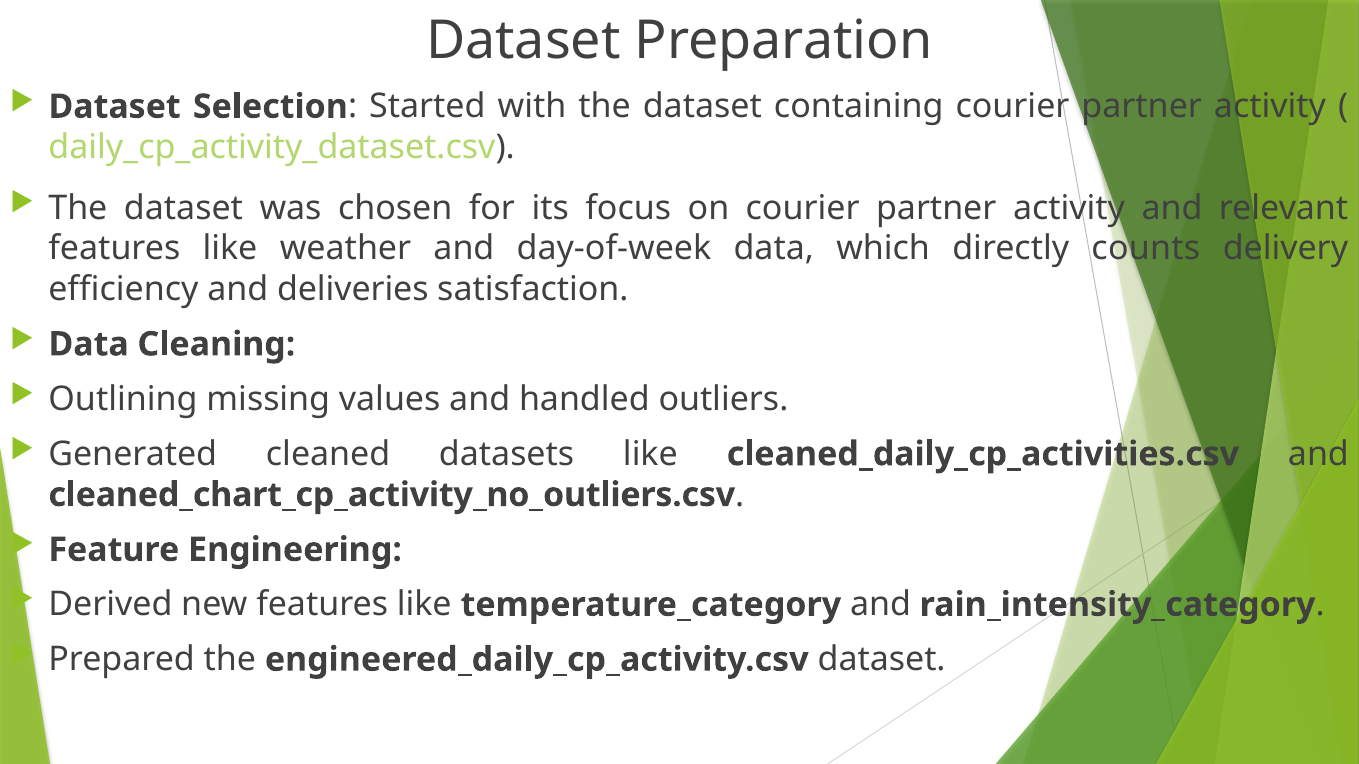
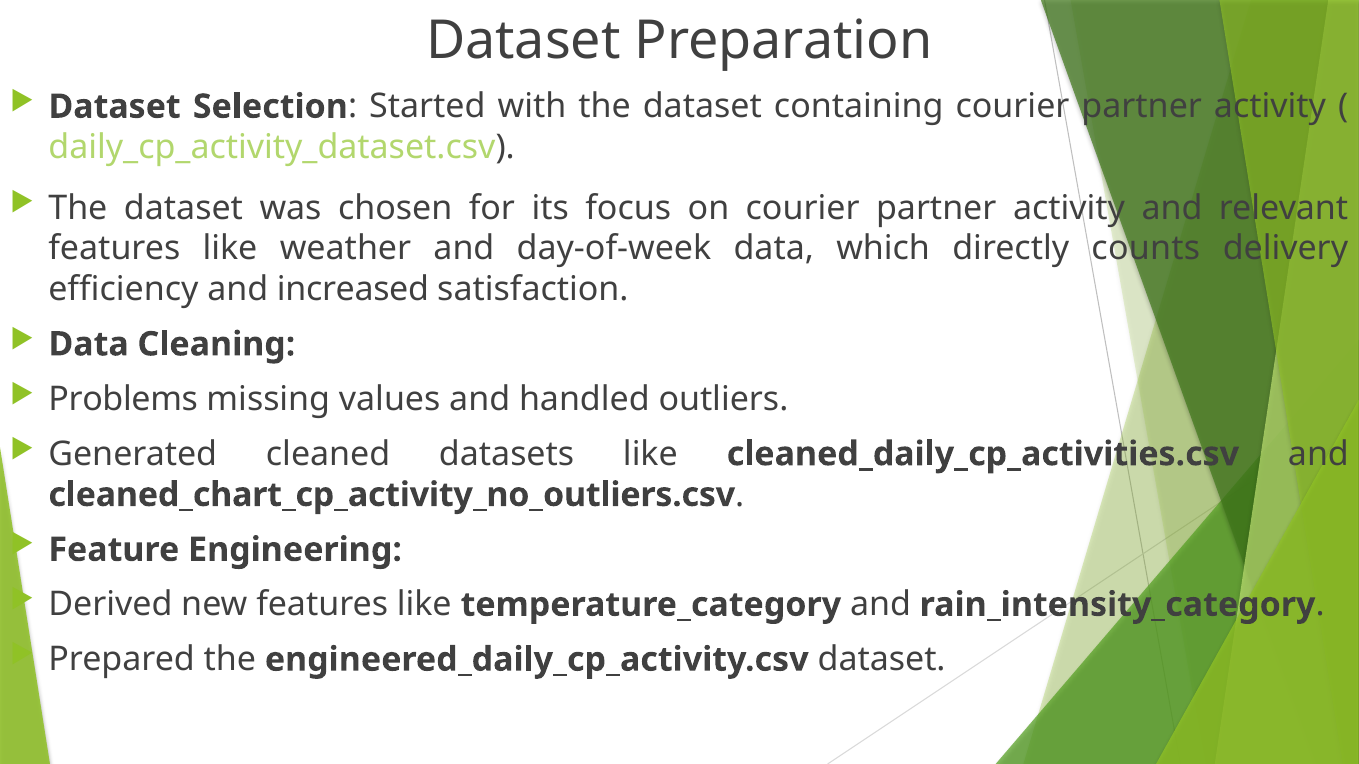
deliveries: deliveries -> increased
Outlining: Outlining -> Problems
